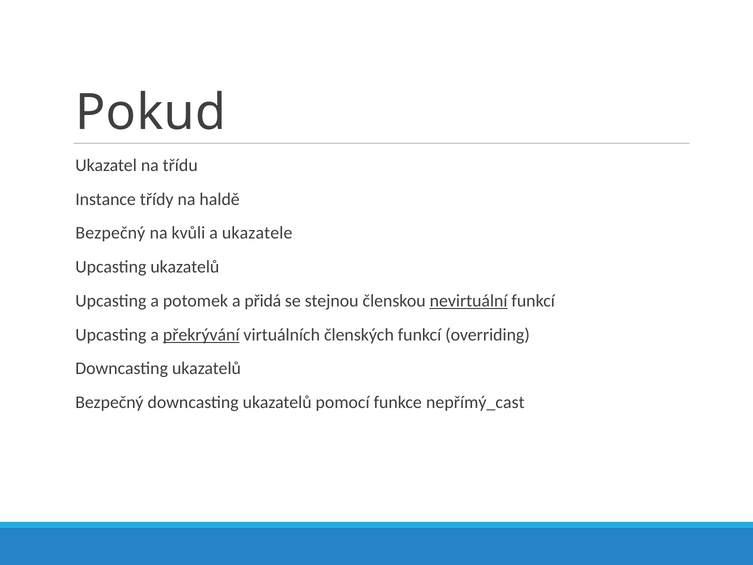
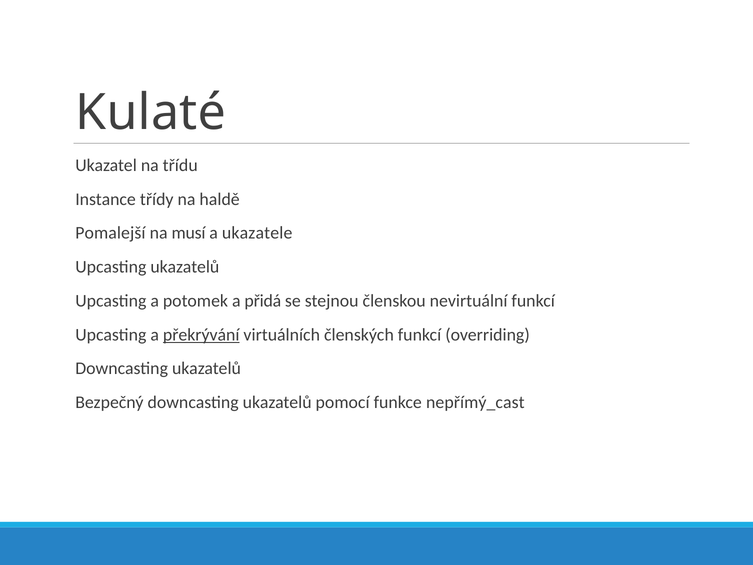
Pokud: Pokud -> Kulaté
Bezpečný at (110, 233): Bezpečný -> Pomalejší
kvůli: kvůli -> musí
nevirtuální underline: present -> none
